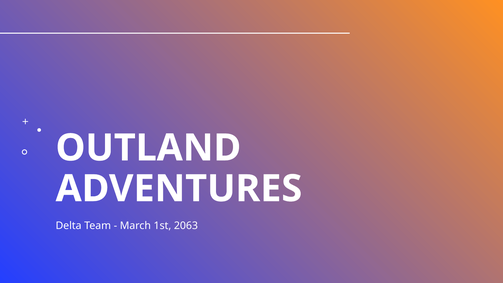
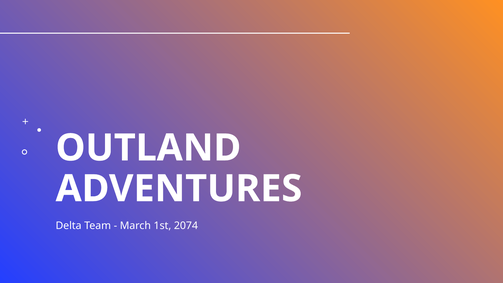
2063: 2063 -> 2074
